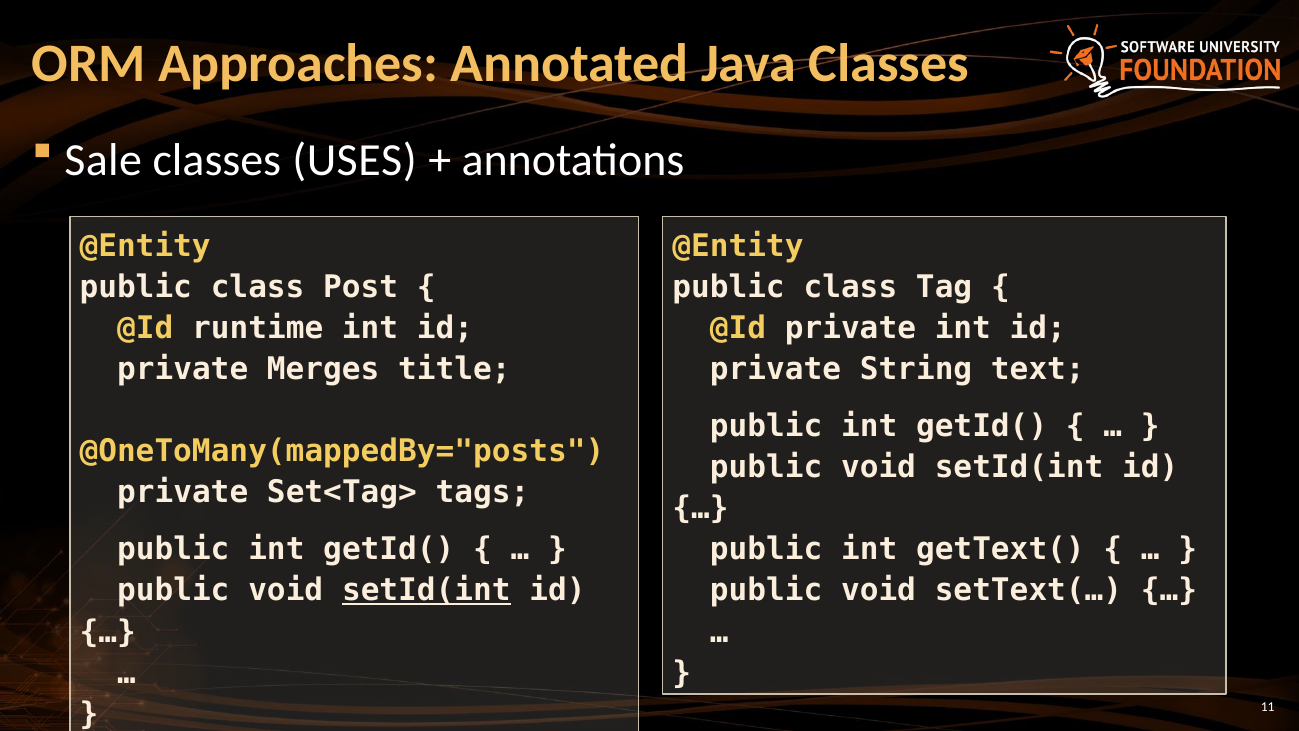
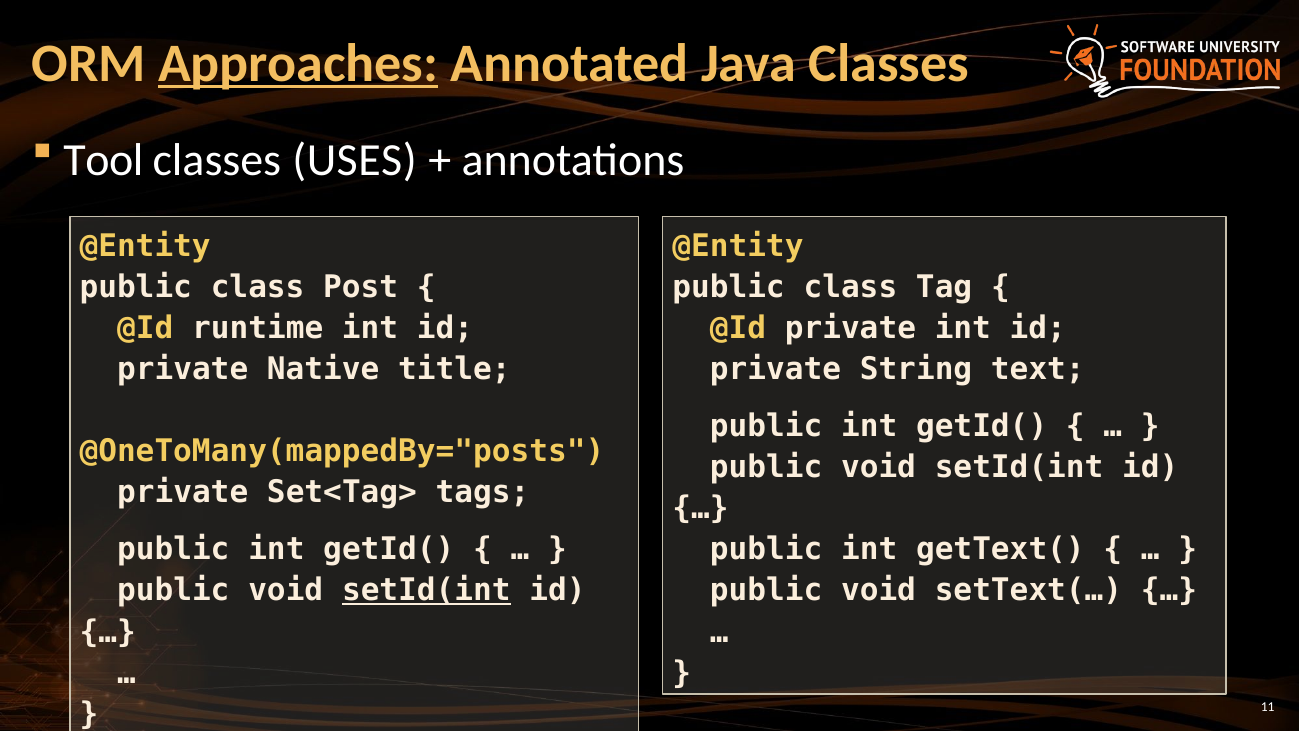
Approaches underline: none -> present
Sale: Sale -> Tool
Merges: Merges -> Native
